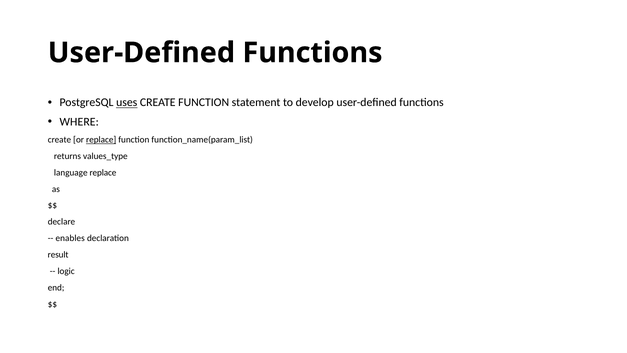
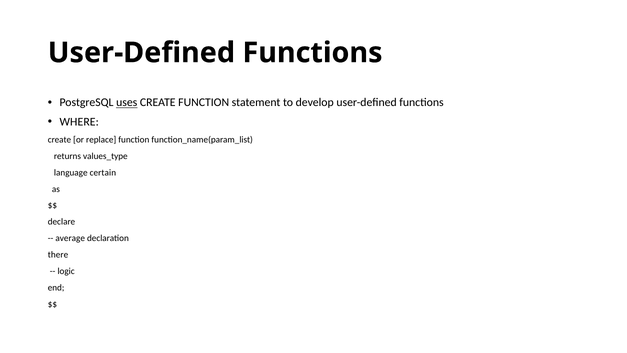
replace at (101, 140) underline: present -> none
language replace: replace -> certain
enables: enables -> average
result: result -> there
